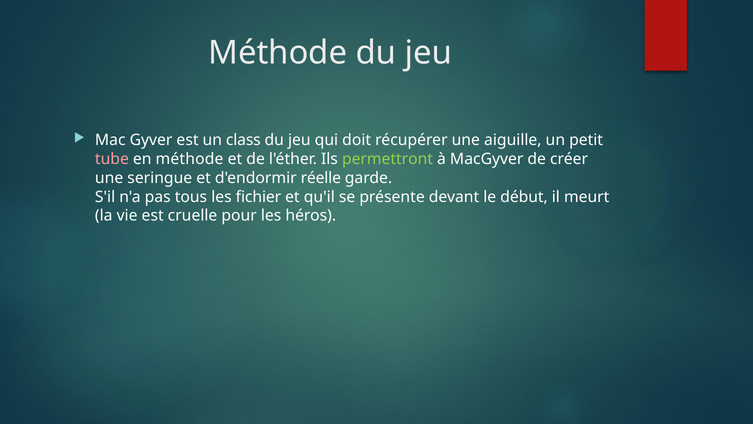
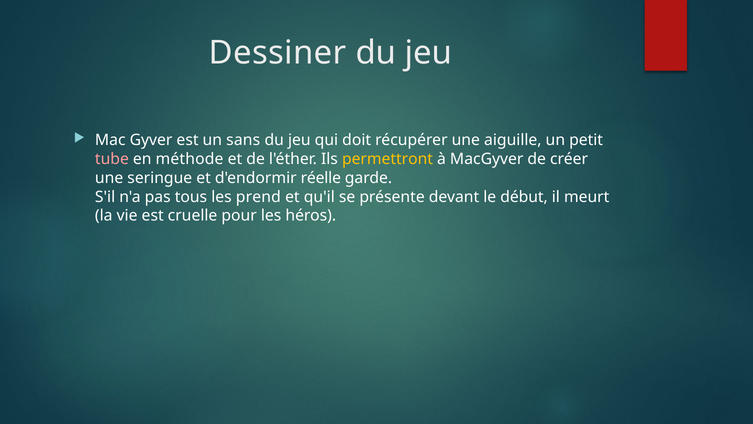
Méthode at (278, 53): Méthode -> Dessiner
class: class -> sans
permettront colour: light green -> yellow
fichier: fichier -> prend
